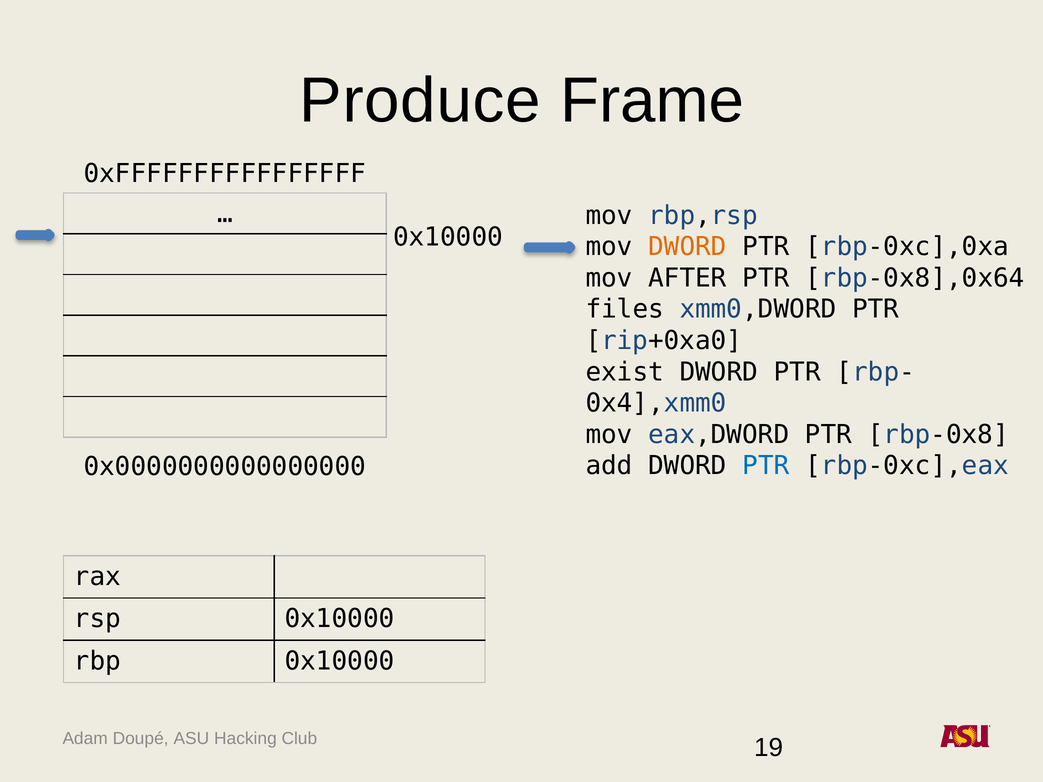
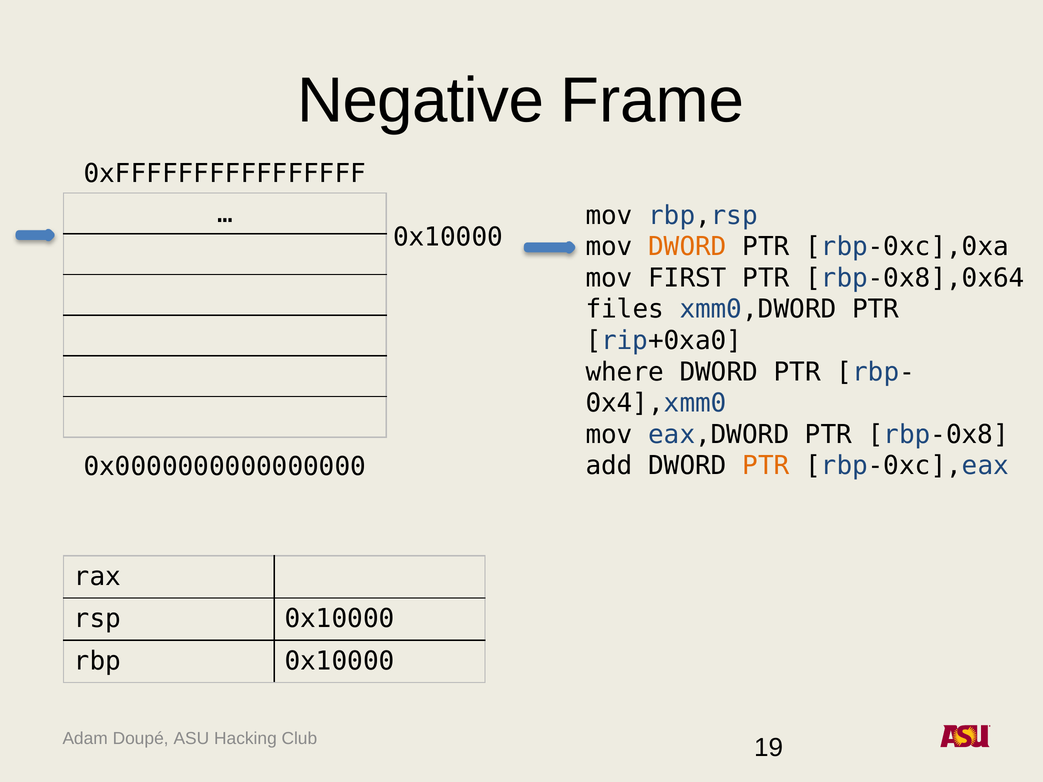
Produce: Produce -> Negative
AFTER: AFTER -> FIRST
exist: exist -> where
PTR at (766, 466) colour: blue -> orange
